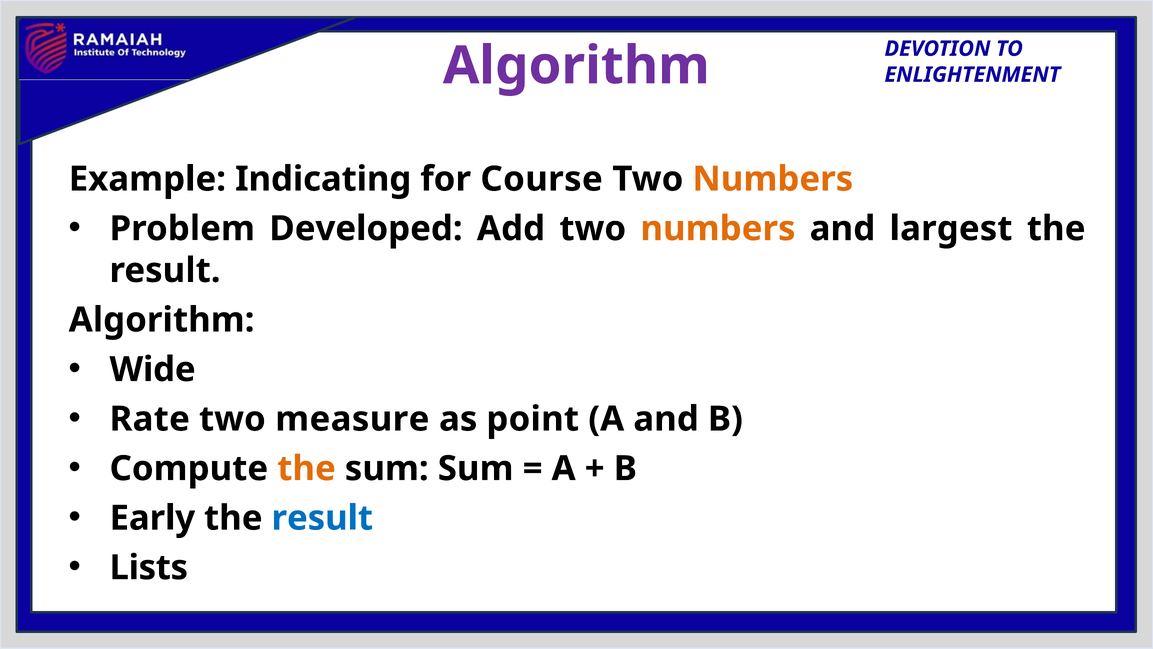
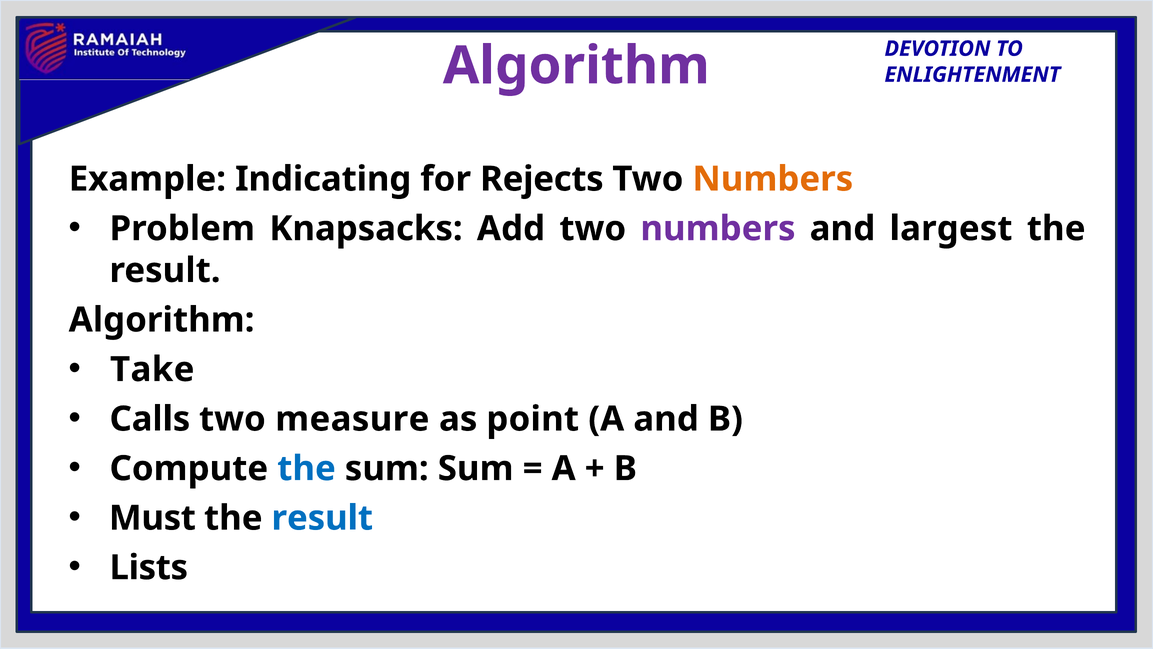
Course: Course -> Rejects
Developed: Developed -> Knapsacks
numbers at (718, 228) colour: orange -> purple
Wide: Wide -> Take
Rate: Rate -> Calls
the at (307, 468) colour: orange -> blue
Early: Early -> Must
